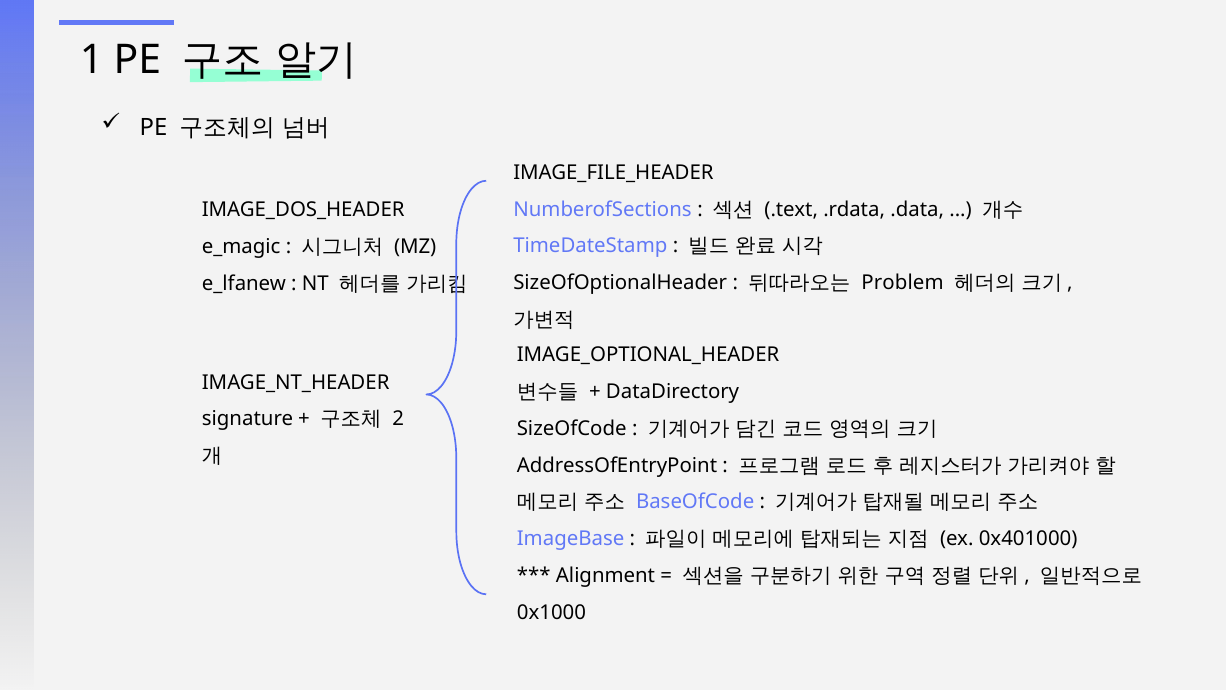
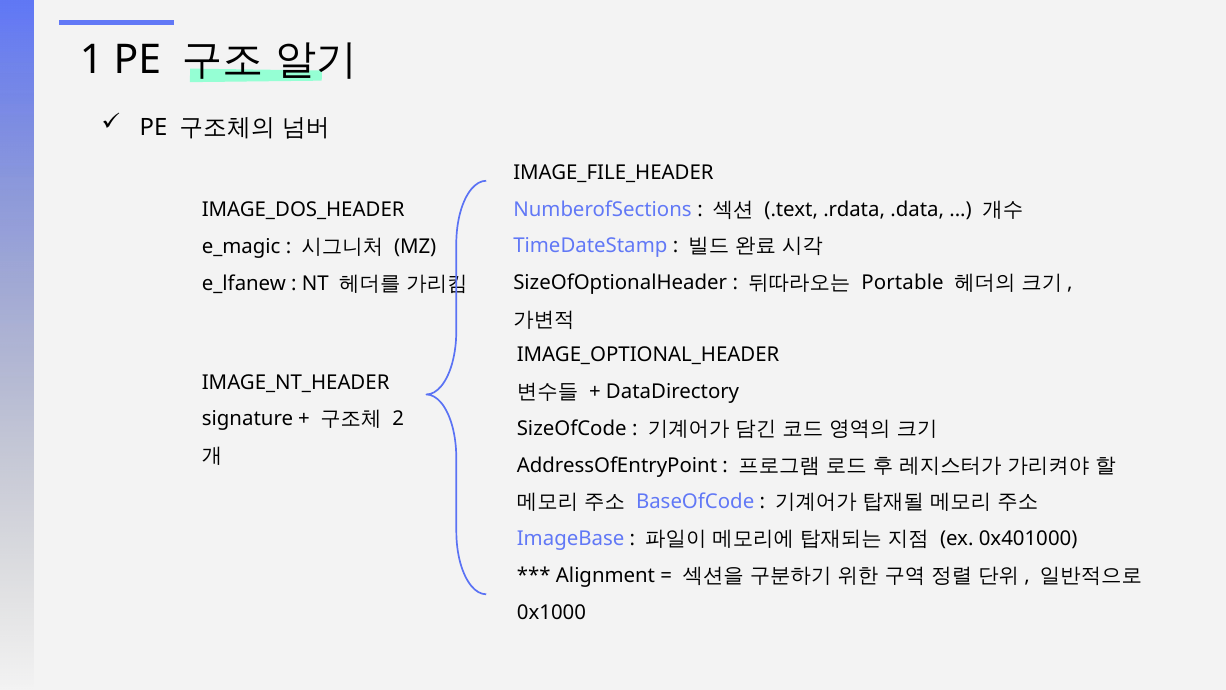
Problem: Problem -> Portable
